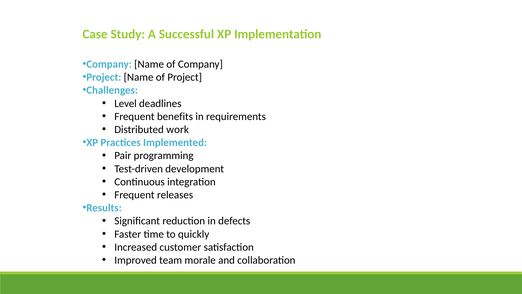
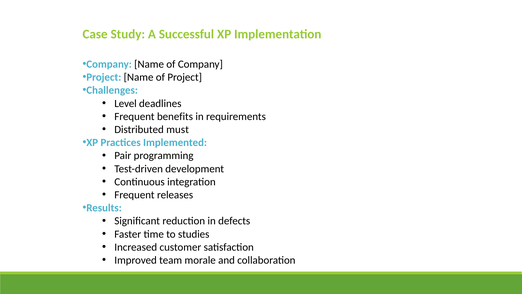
work: work -> must
quickly: quickly -> studies
